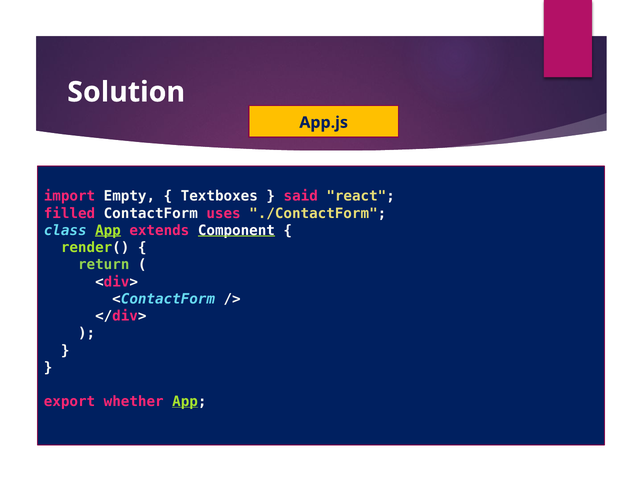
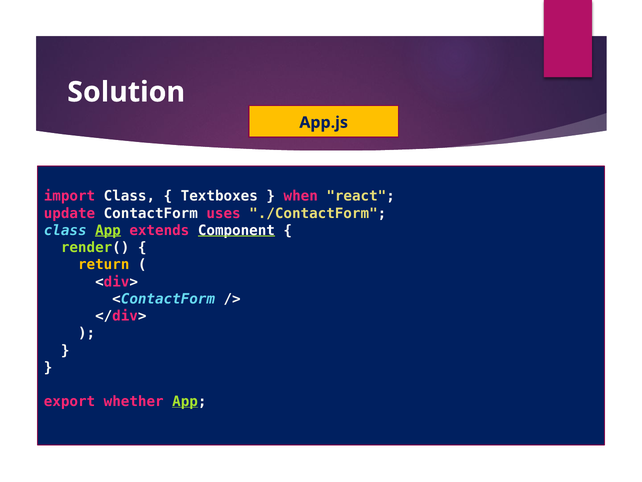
import Empty: Empty -> Class
said: said -> when
filled: filled -> update
return colour: light green -> yellow
